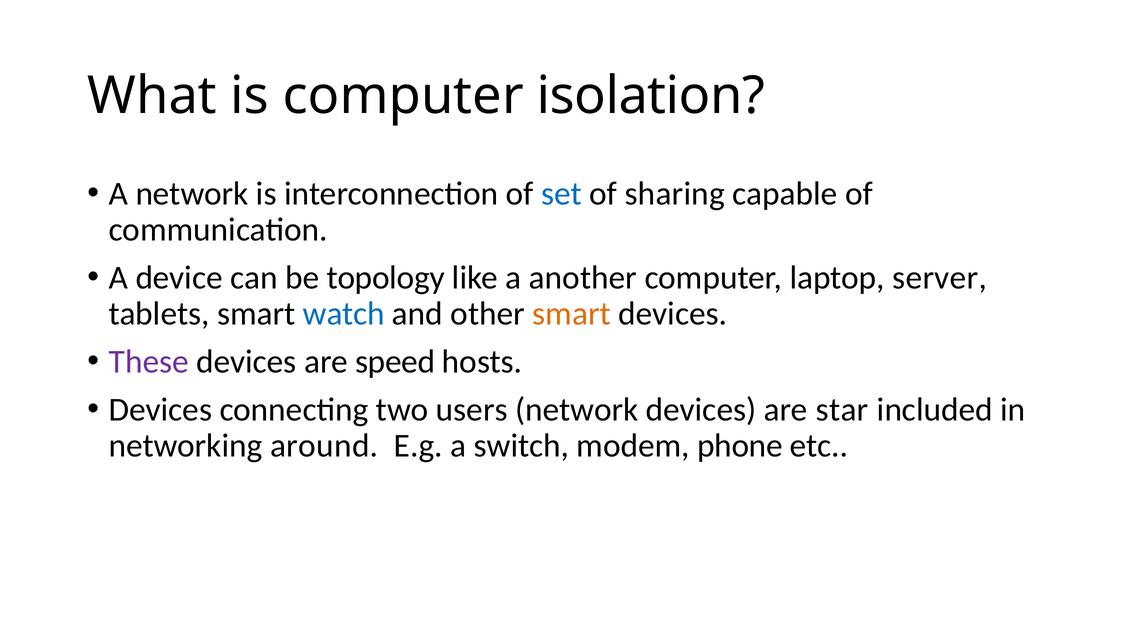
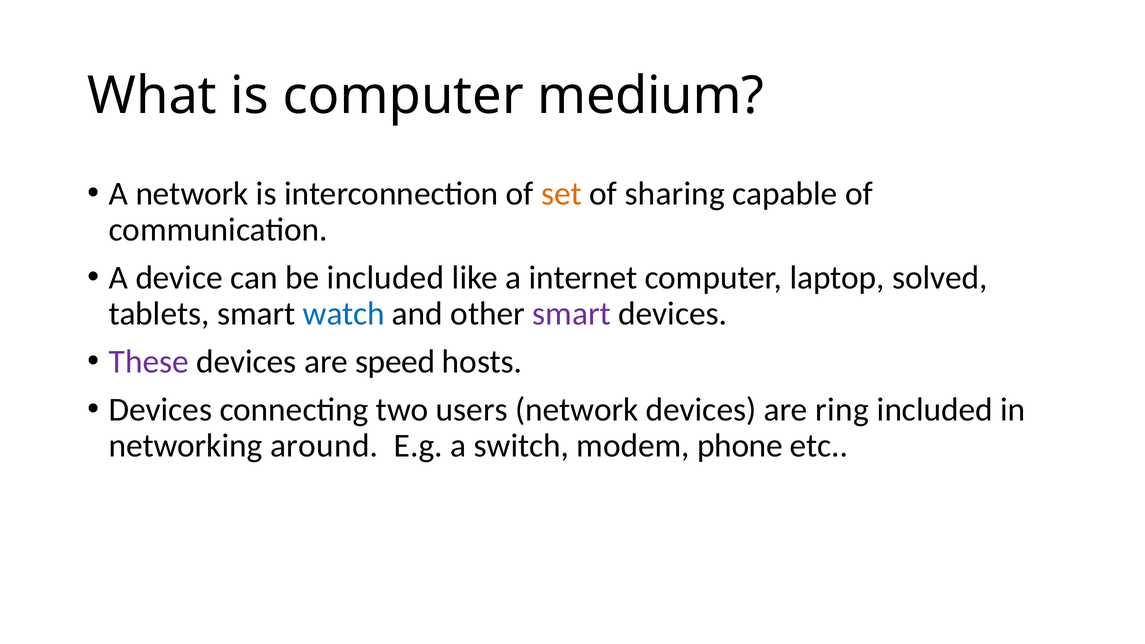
isolation: isolation -> medium
set colour: blue -> orange
be topology: topology -> included
another: another -> internet
server: server -> solved
smart at (572, 314) colour: orange -> purple
star: star -> ring
